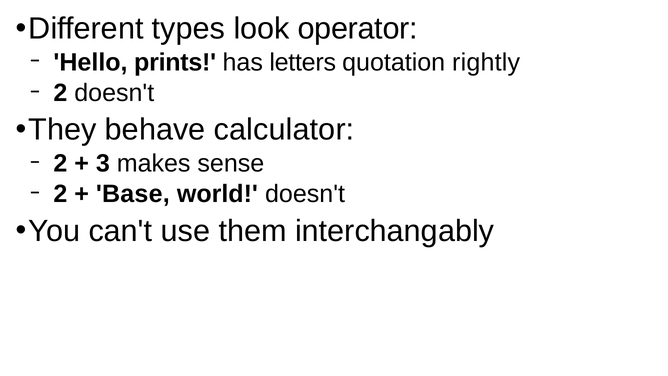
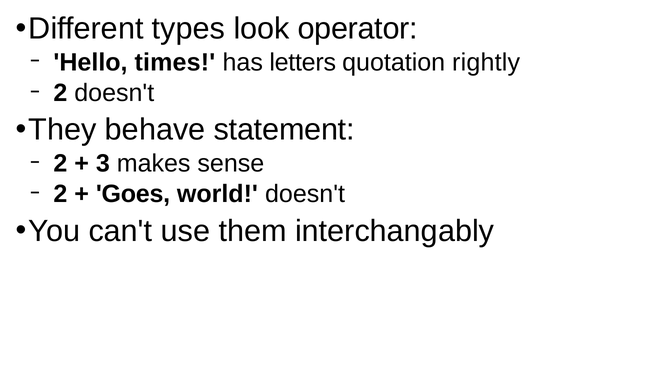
prints: prints -> times
calculator: calculator -> statement
Base: Base -> Goes
